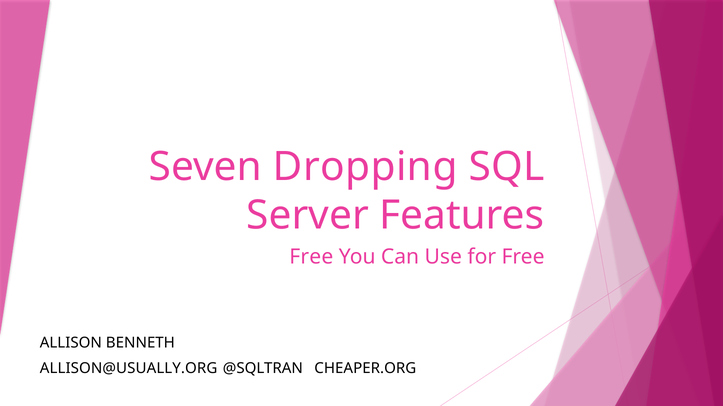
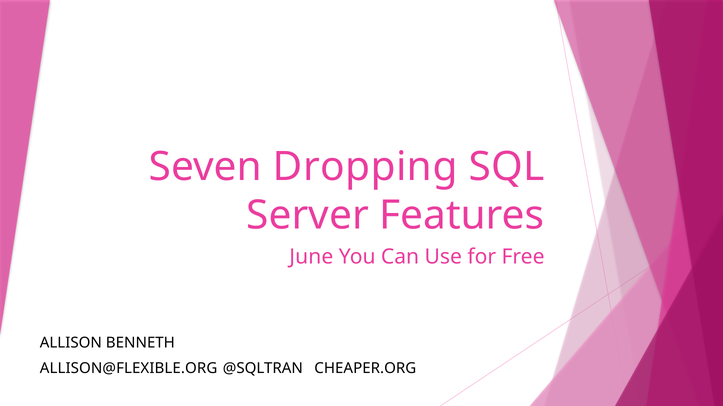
Free at (311, 257): Free -> June
ALLISON@USUALLY.ORG: ALLISON@USUALLY.ORG -> ALLISON@FLEXIBLE.ORG
